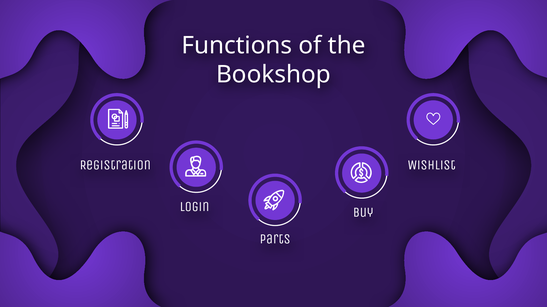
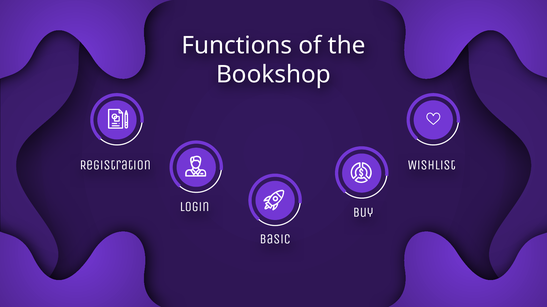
Parts: Parts -> Basic
